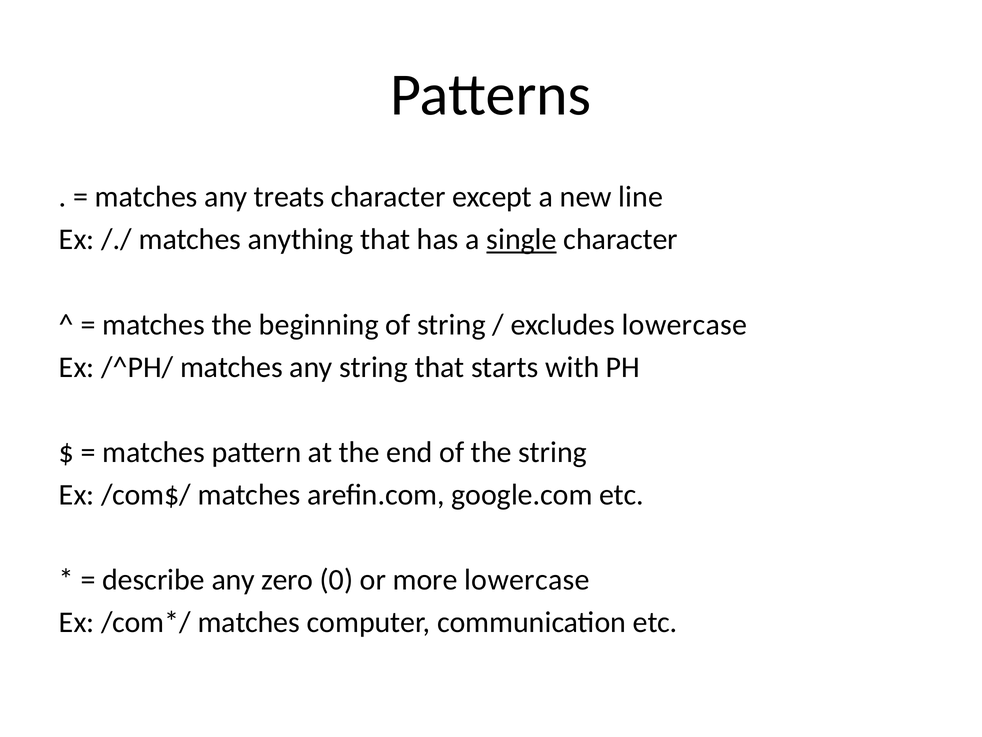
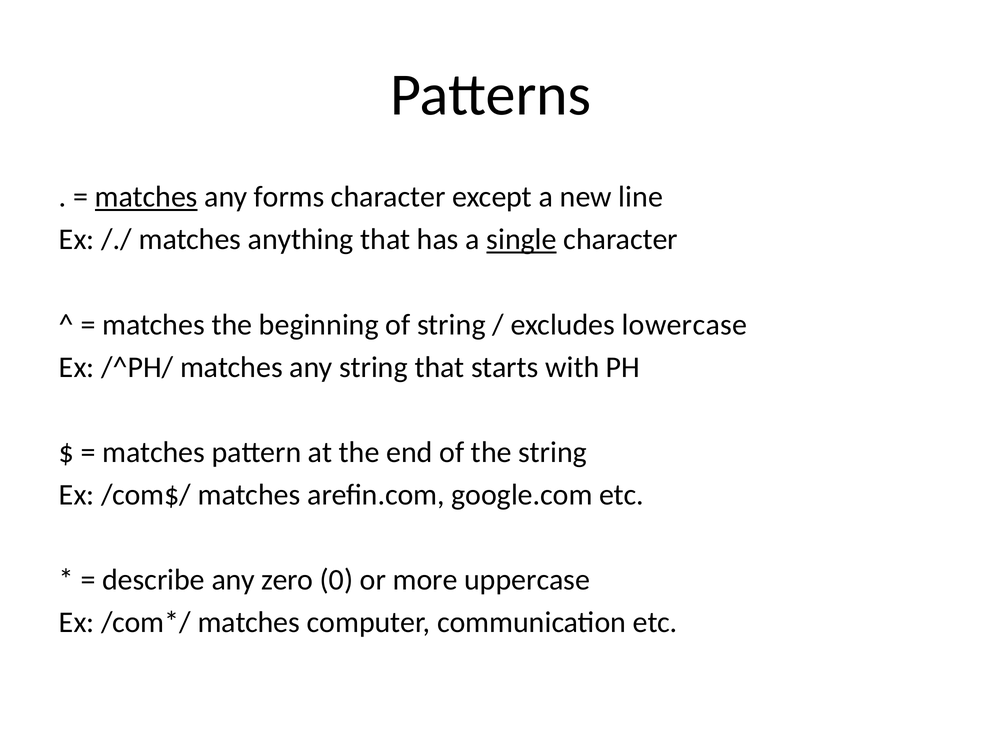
matches at (146, 197) underline: none -> present
treats: treats -> forms
more lowercase: lowercase -> uppercase
